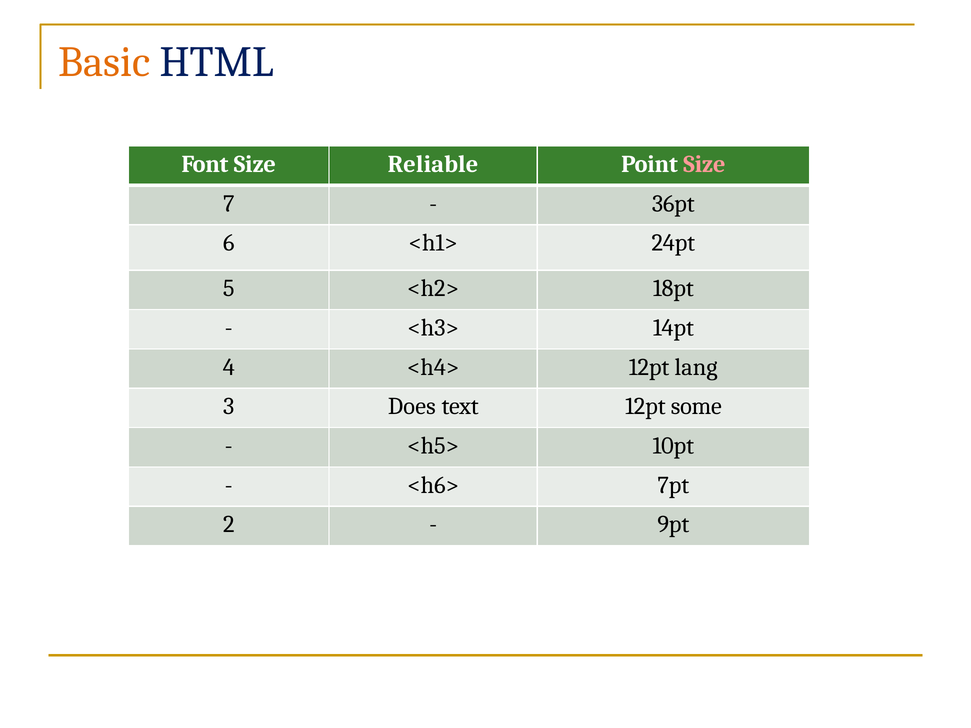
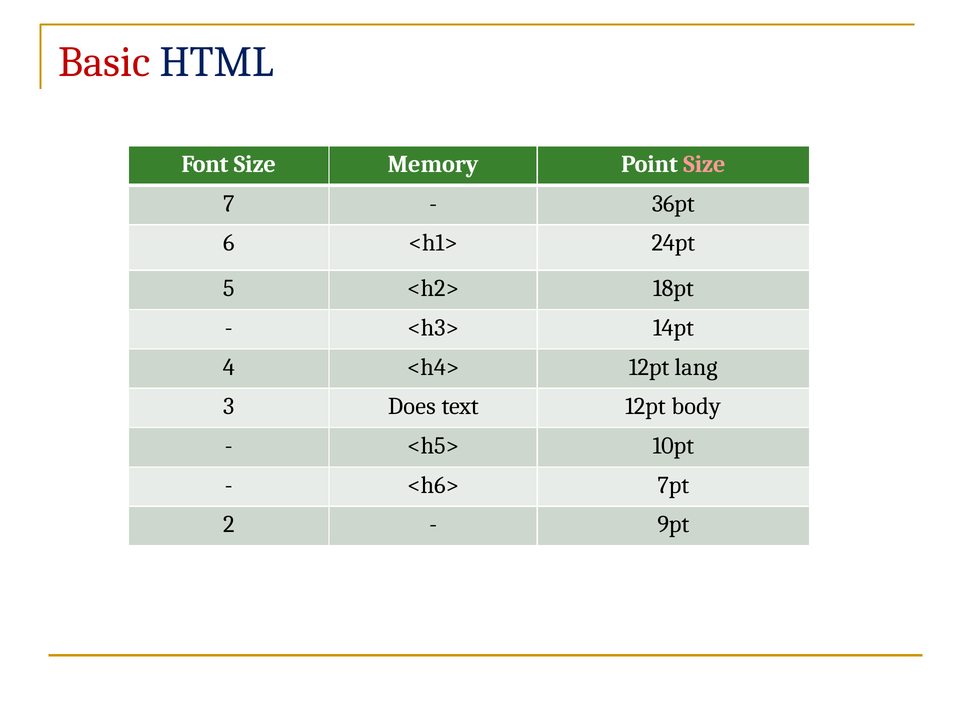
Basic colour: orange -> red
Reliable: Reliable -> Memory
some: some -> body
